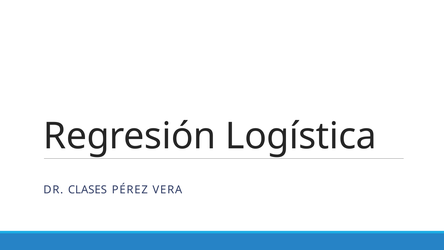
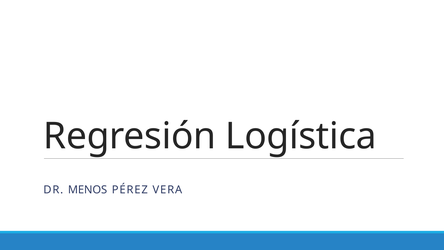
CLASES: CLASES -> MENOS
